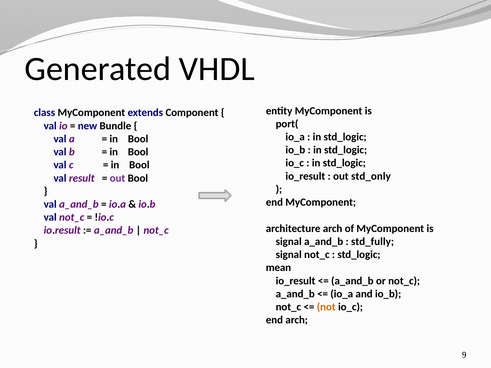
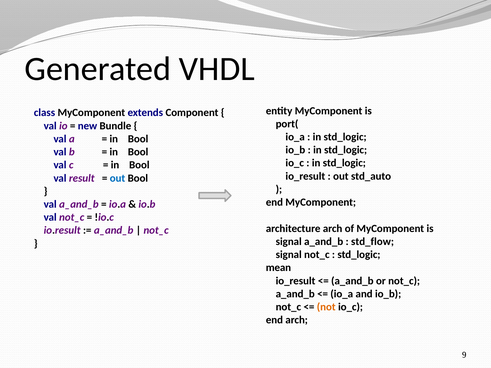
std_only: std_only -> std_auto
out at (118, 178) colour: purple -> blue
std_fully: std_fully -> std_flow
